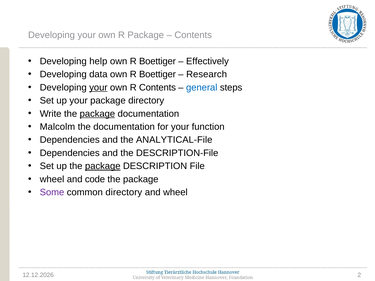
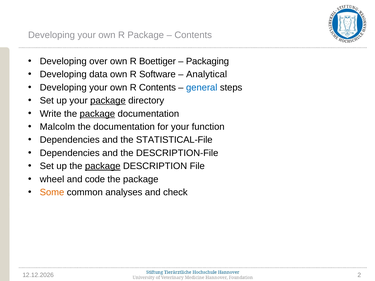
help: help -> over
Effectively: Effectively -> Packaging
Boettiger at (157, 74): Boettiger -> Software
Research: Research -> Analytical
your at (98, 88) underline: present -> none
package at (108, 101) underline: none -> present
ANALYTICAL-File: ANALYTICAL-File -> STATISTICAL-File
Some colour: purple -> orange
common directory: directory -> analyses
and wheel: wheel -> check
